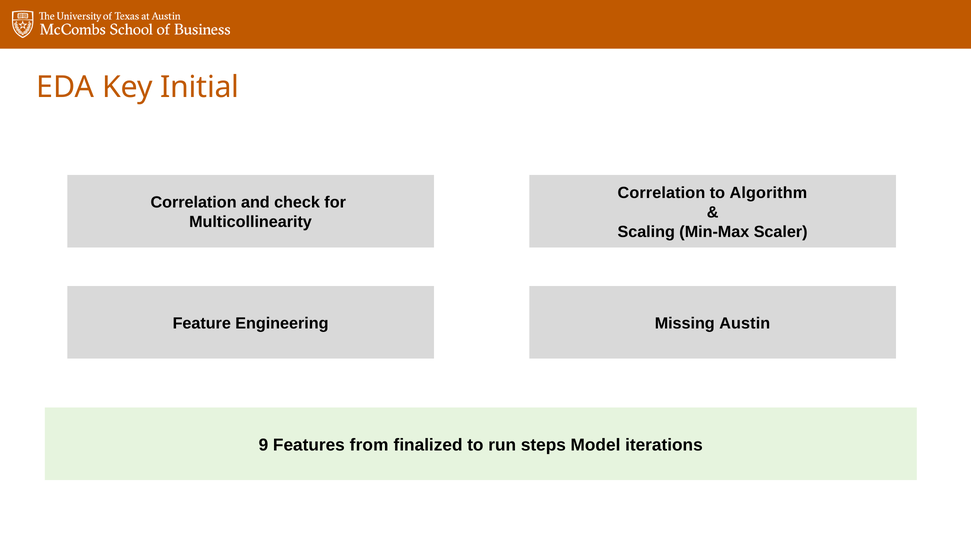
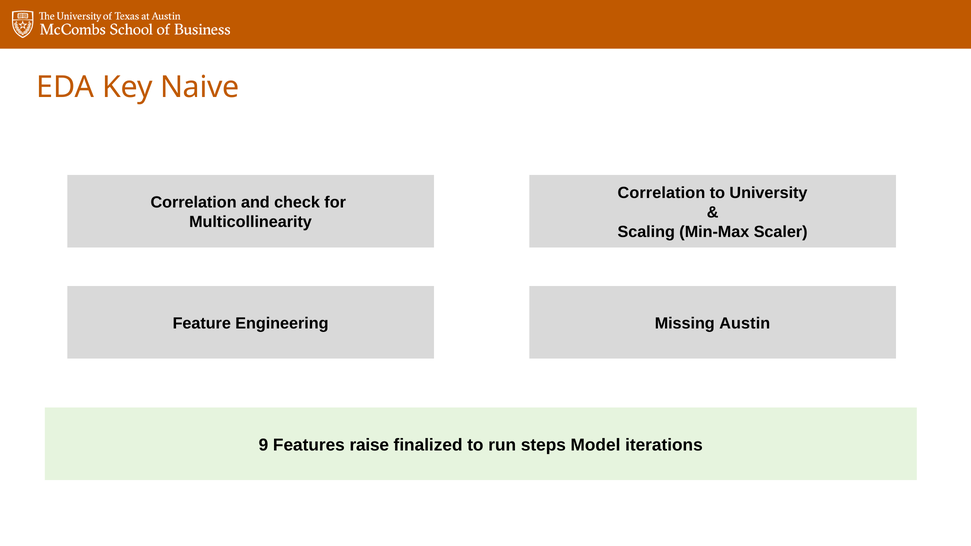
Initial: Initial -> Naive
Algorithm: Algorithm -> University
from: from -> raise
